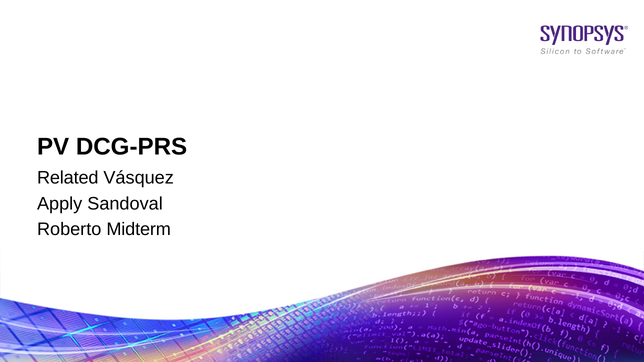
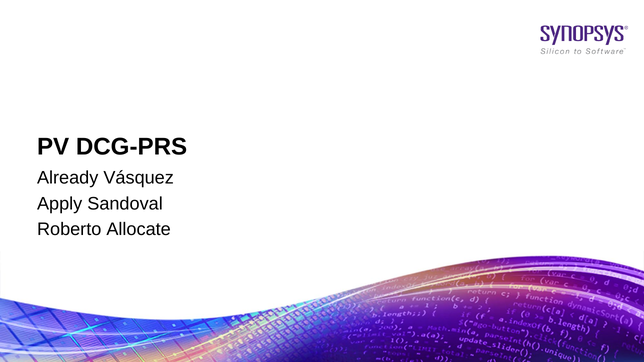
Related: Related -> Already
Midterm: Midterm -> Allocate
